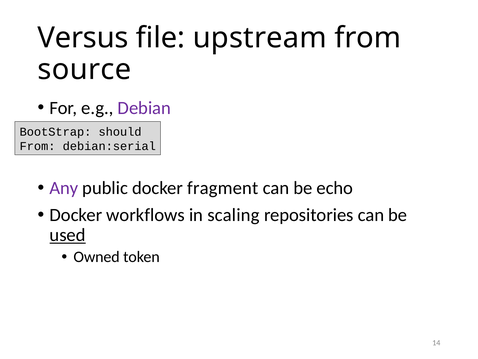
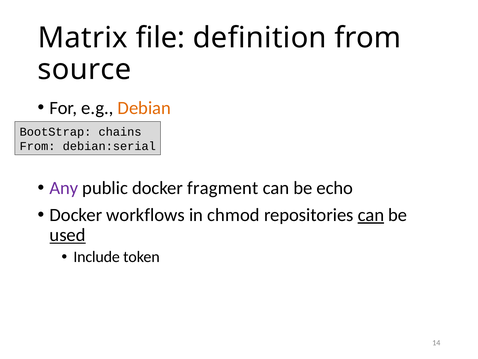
Versus: Versus -> Matrix
upstream: upstream -> definition
Debian colour: purple -> orange
should: should -> chains
scaling: scaling -> chmod
can at (371, 215) underline: none -> present
Owned: Owned -> Include
